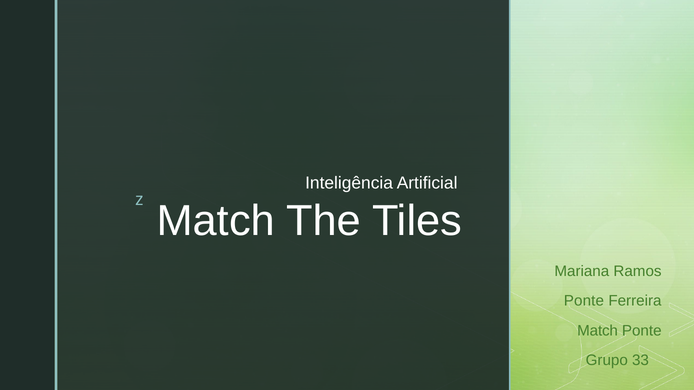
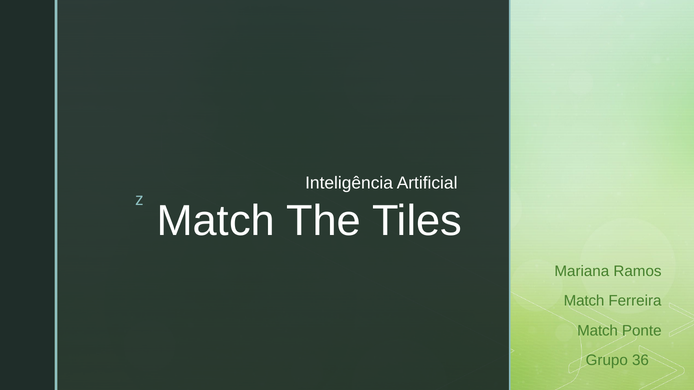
Ponte at (584, 301): Ponte -> Match
33: 33 -> 36
